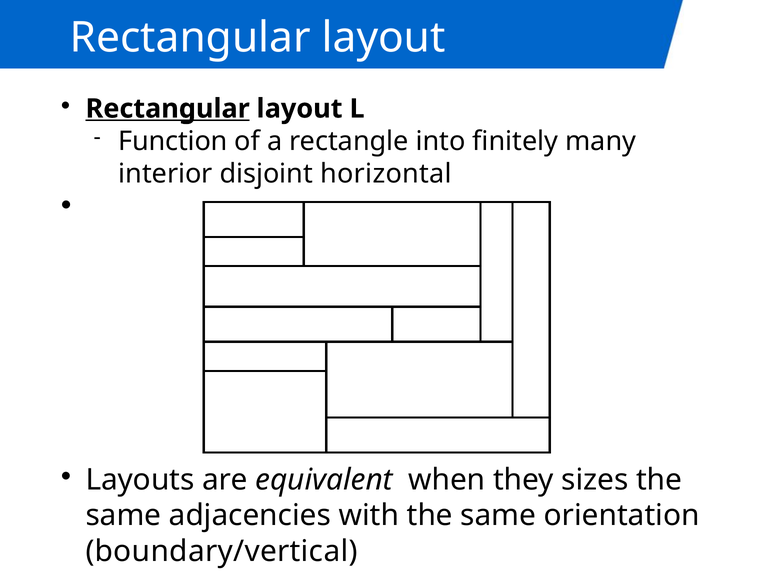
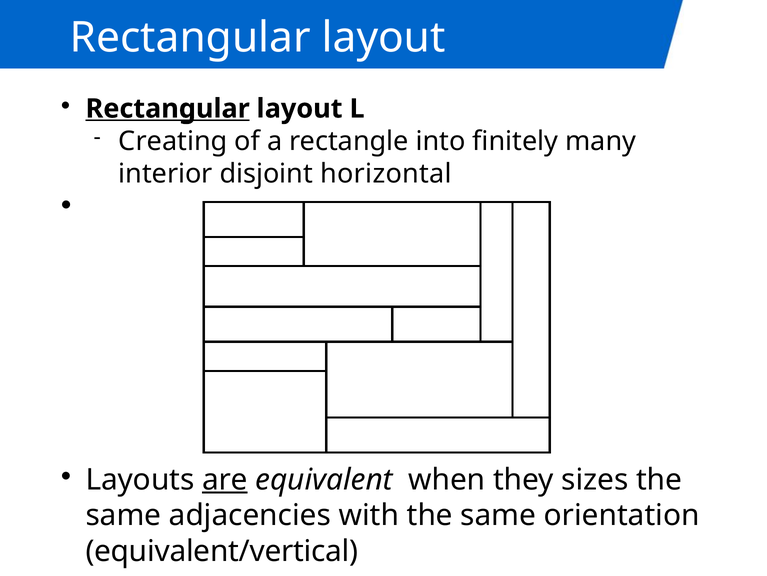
Function: Function -> Creating
are underline: none -> present
boundary/vertical: boundary/vertical -> equivalent/vertical
